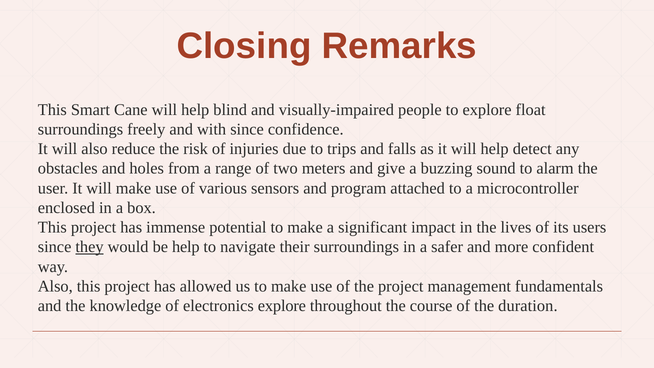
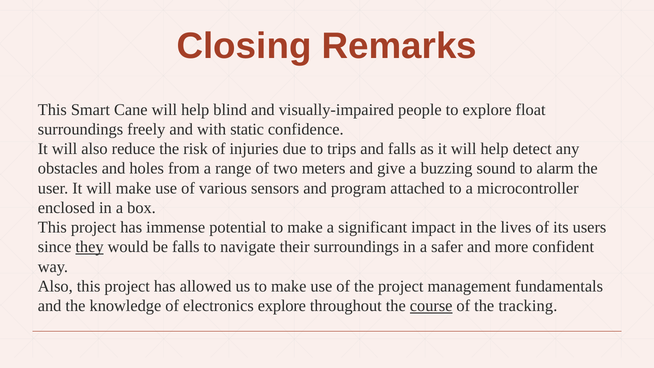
with since: since -> static
be help: help -> falls
course underline: none -> present
duration: duration -> tracking
